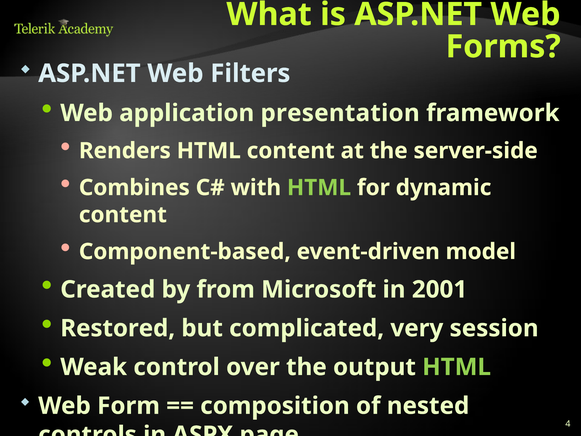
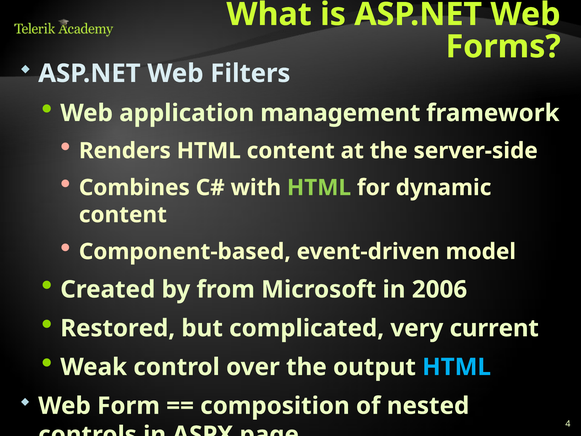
presentation: presentation -> management
2001: 2001 -> 2006
session: session -> current
HTML at (457, 367) colour: light green -> light blue
